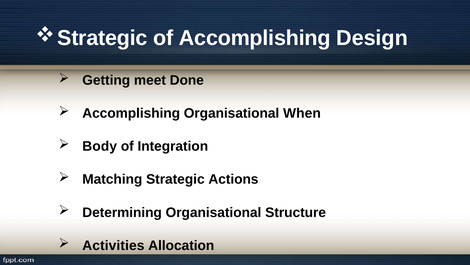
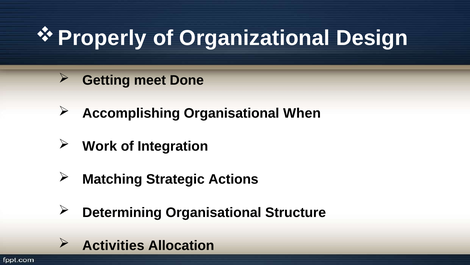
Strategic at (102, 38): Strategic -> Properly
of Accomplishing: Accomplishing -> Organizational
Body: Body -> Work
